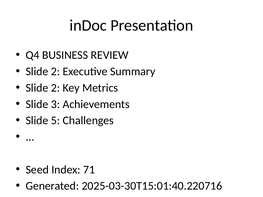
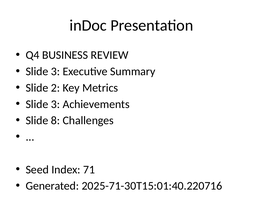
2 at (55, 72): 2 -> 3
5: 5 -> 8
2025-03-30T15:01:40.220716: 2025-03-30T15:01:40.220716 -> 2025-71-30T15:01:40.220716
